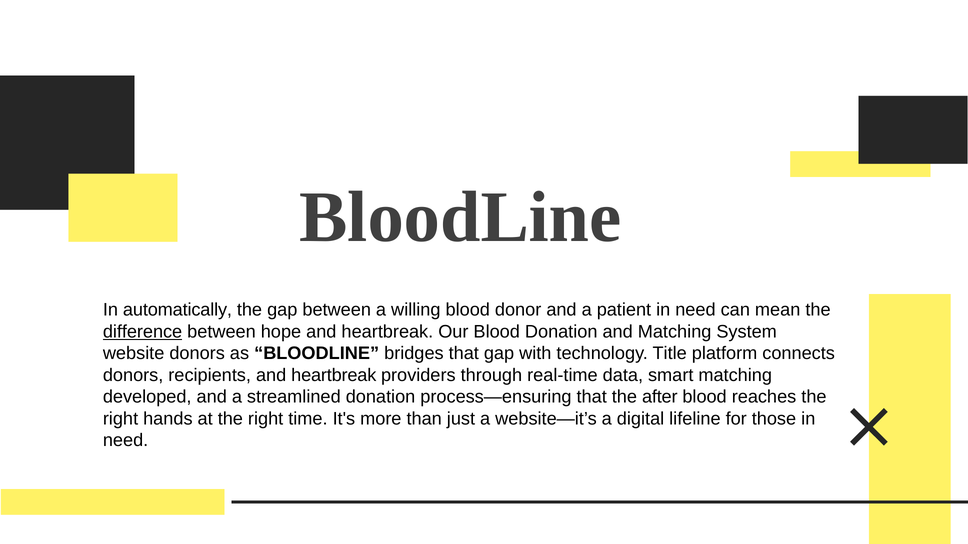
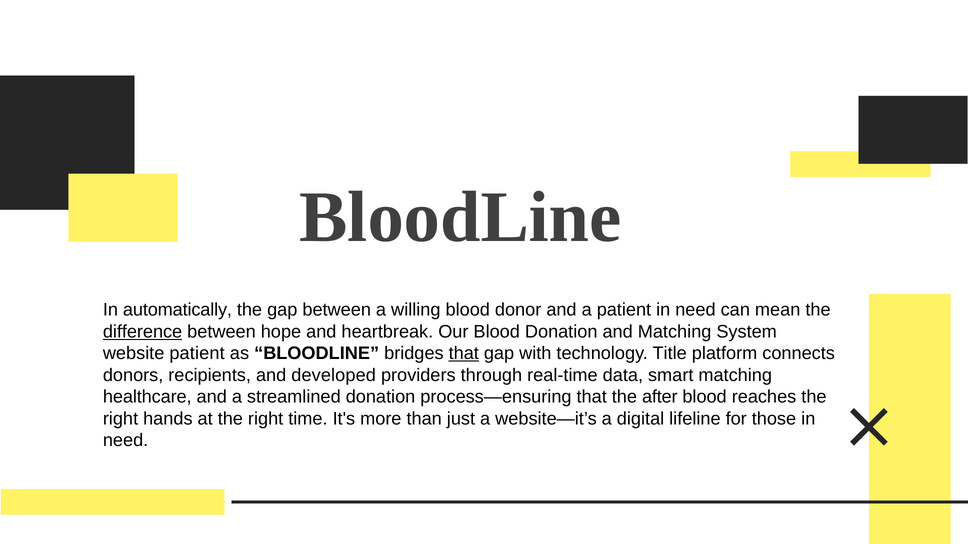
website donors: donors -> patient
that at (464, 354) underline: none -> present
recipients and heartbreak: heartbreak -> developed
developed: developed -> healthcare
